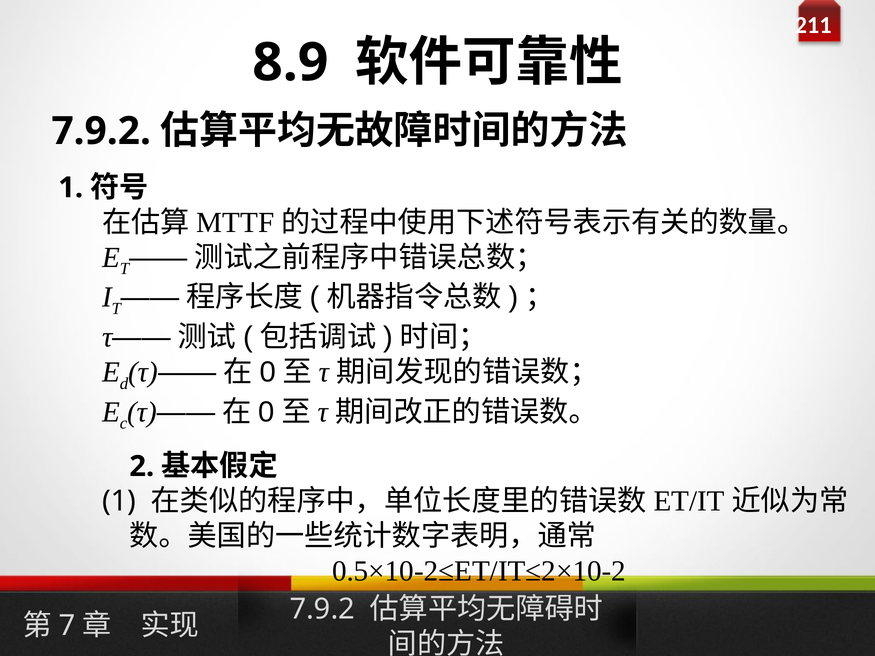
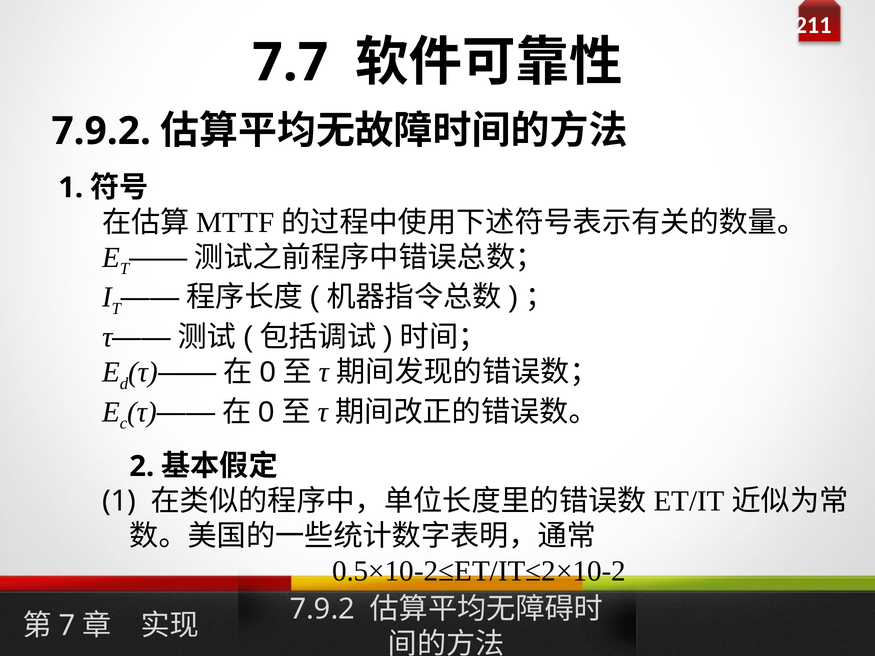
8.9: 8.9 -> 7.7
